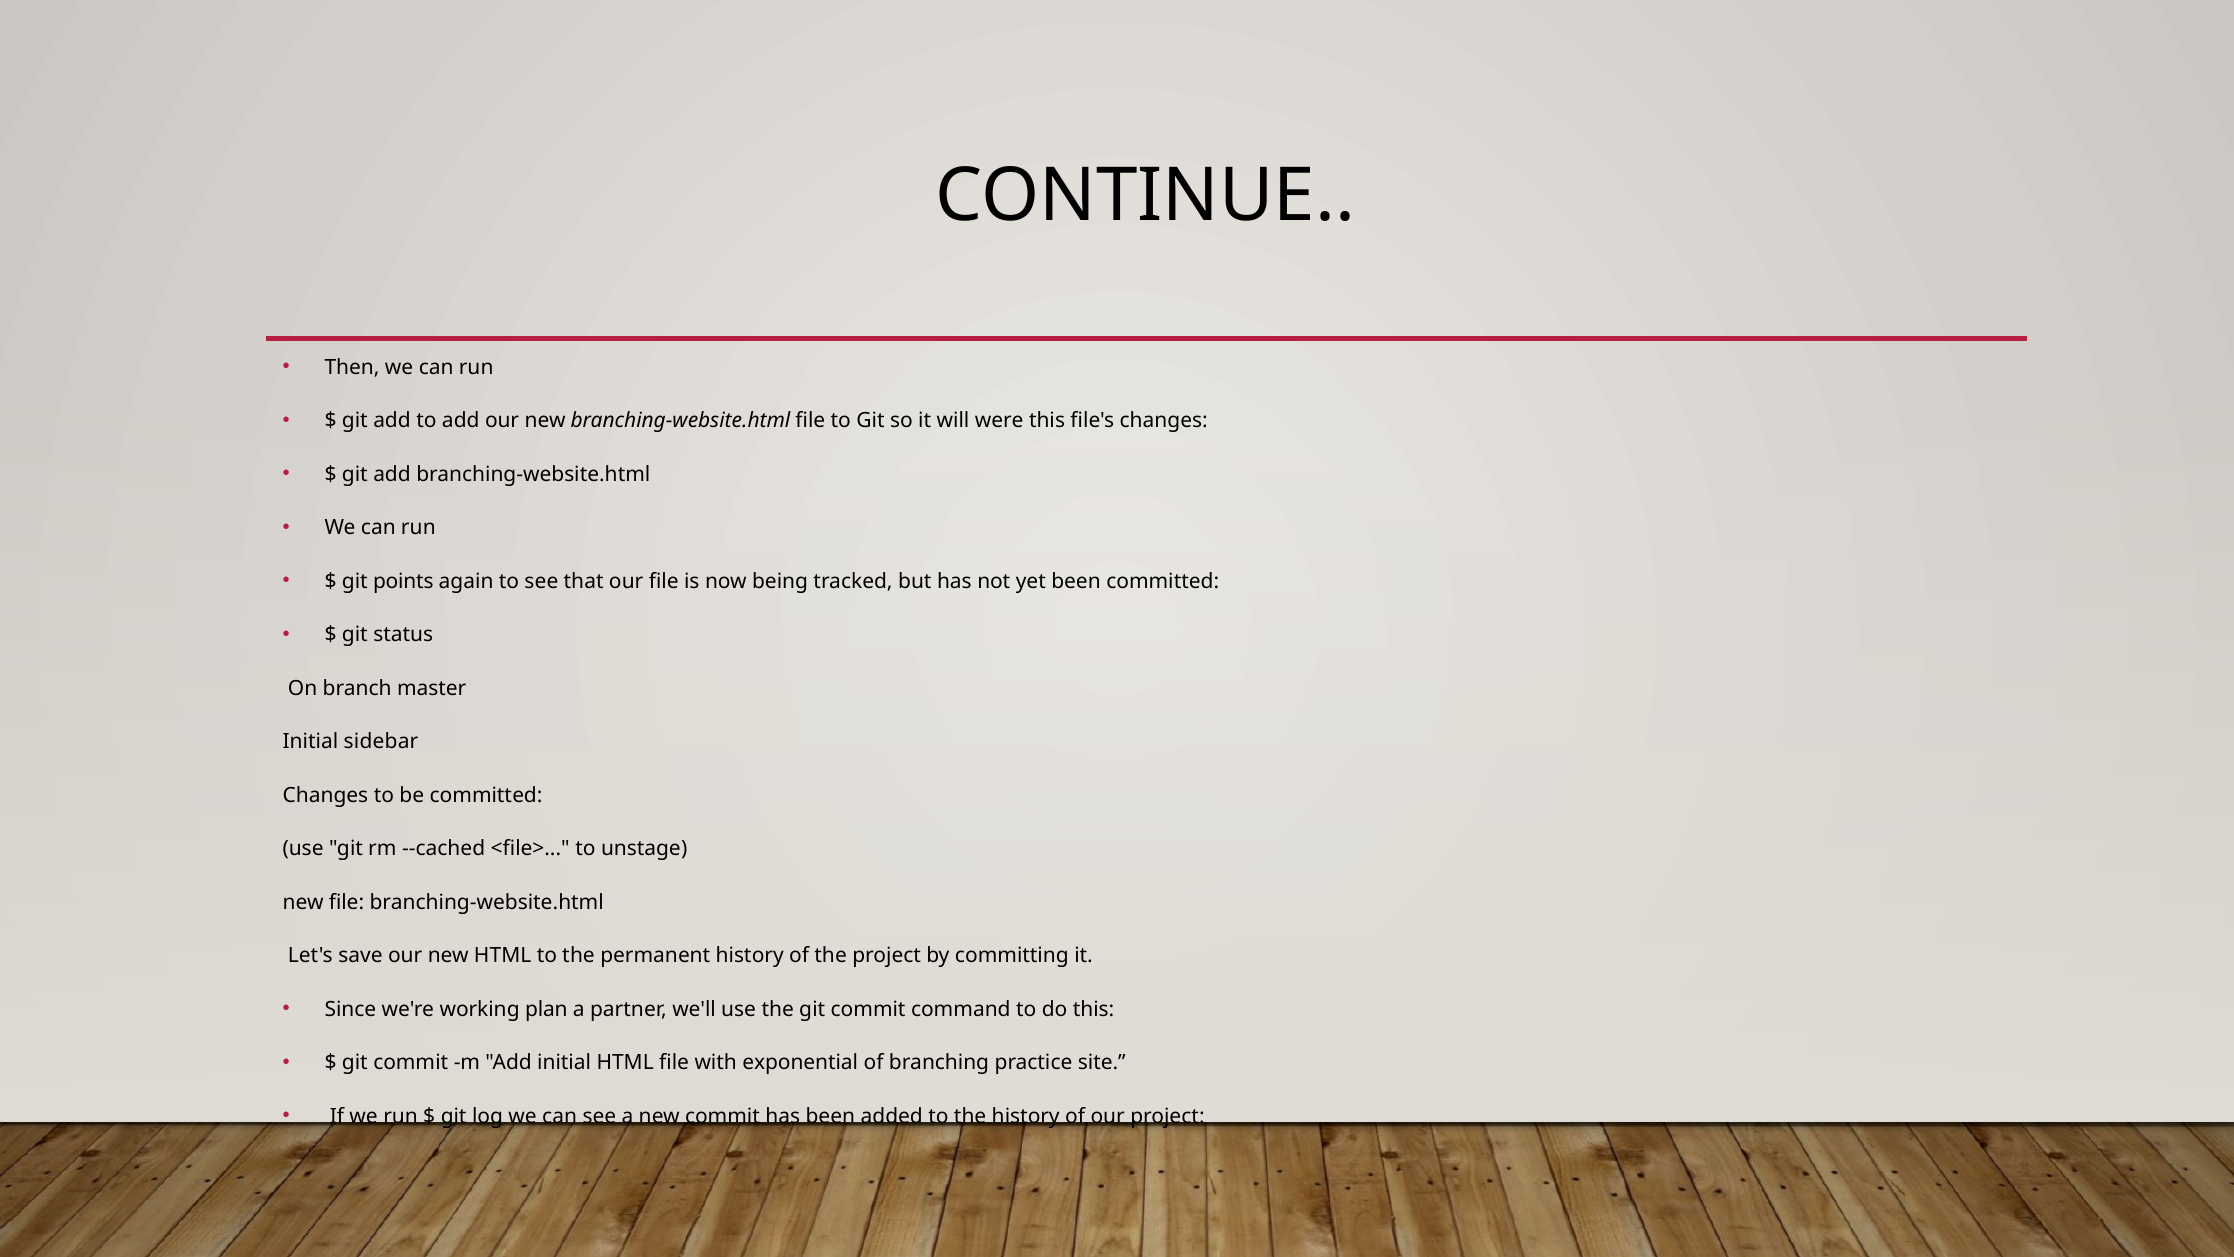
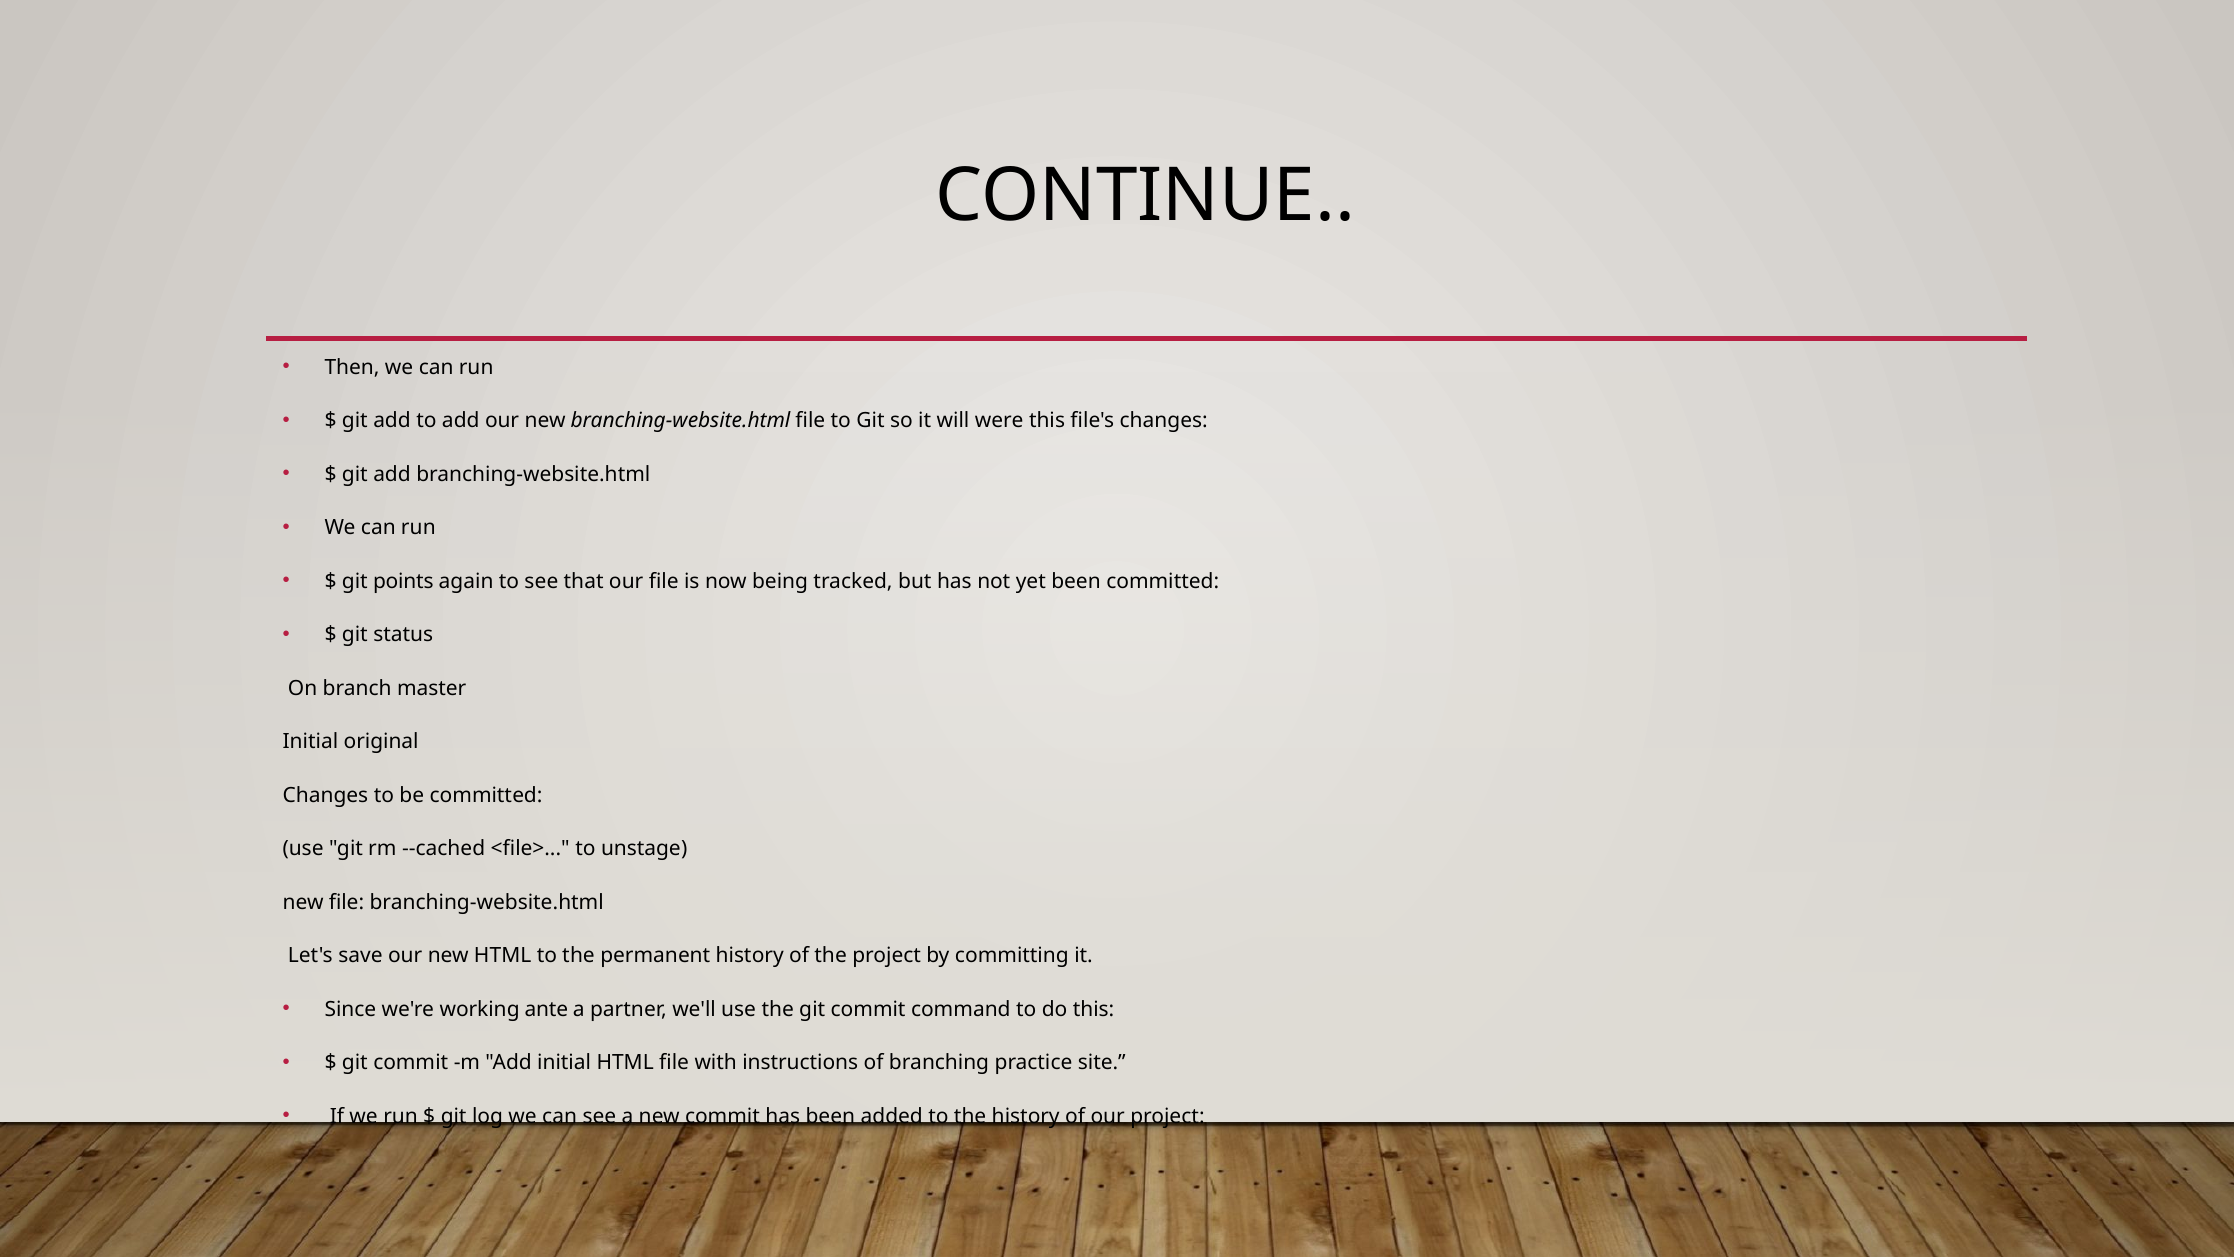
sidebar: sidebar -> original
plan: plan -> ante
exponential: exponential -> instructions
